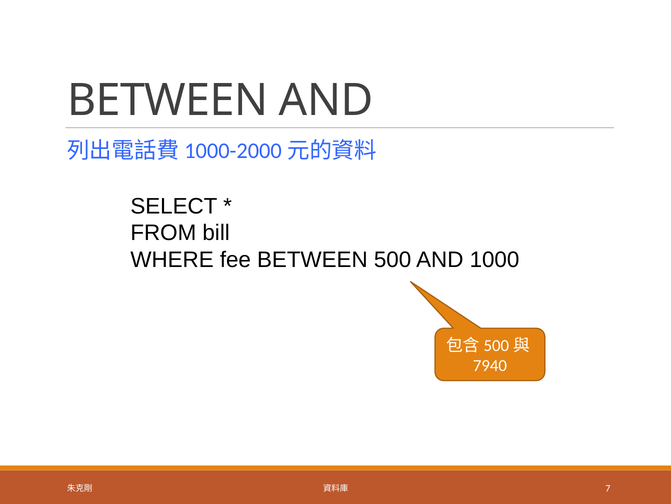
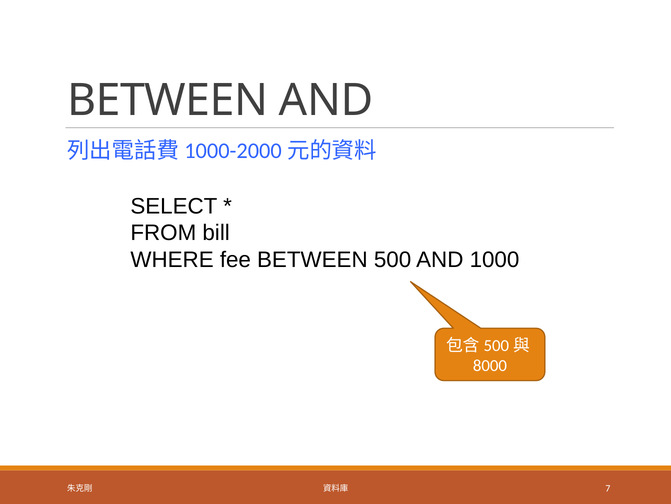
7940: 7940 -> 8000
